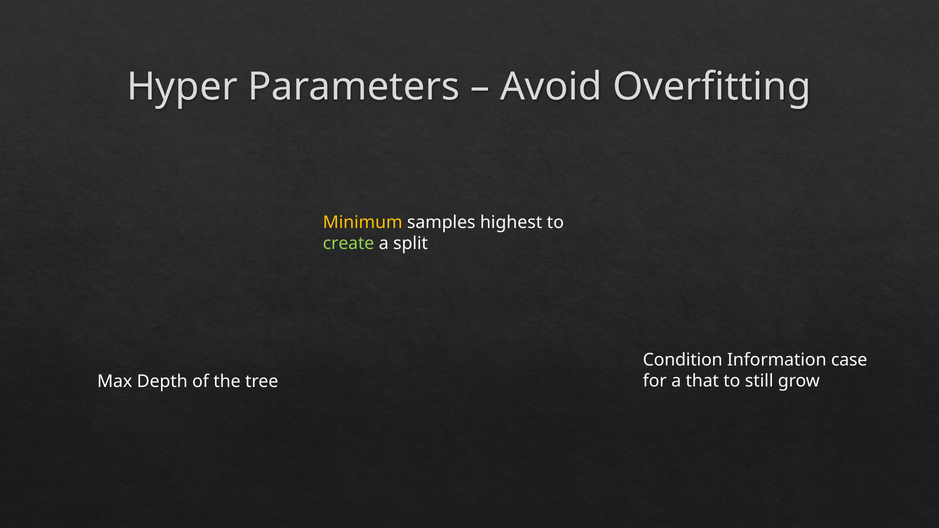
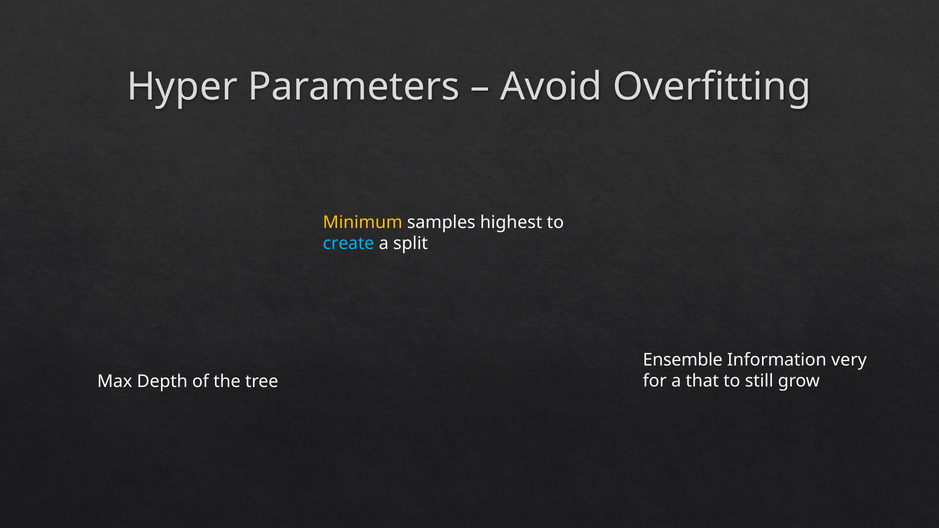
create colour: light green -> light blue
Condition: Condition -> Ensemble
case: case -> very
